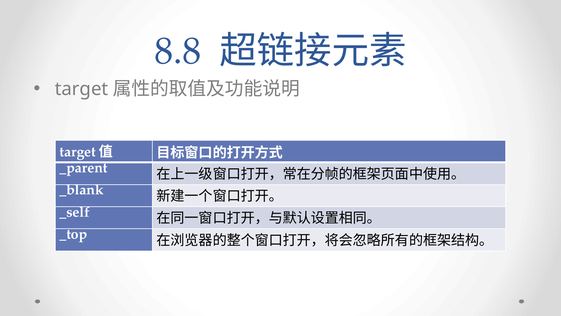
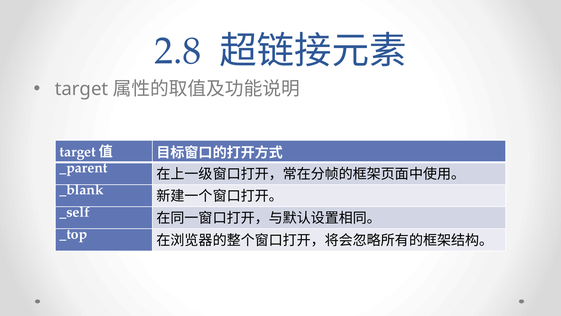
8.8: 8.8 -> 2.8
